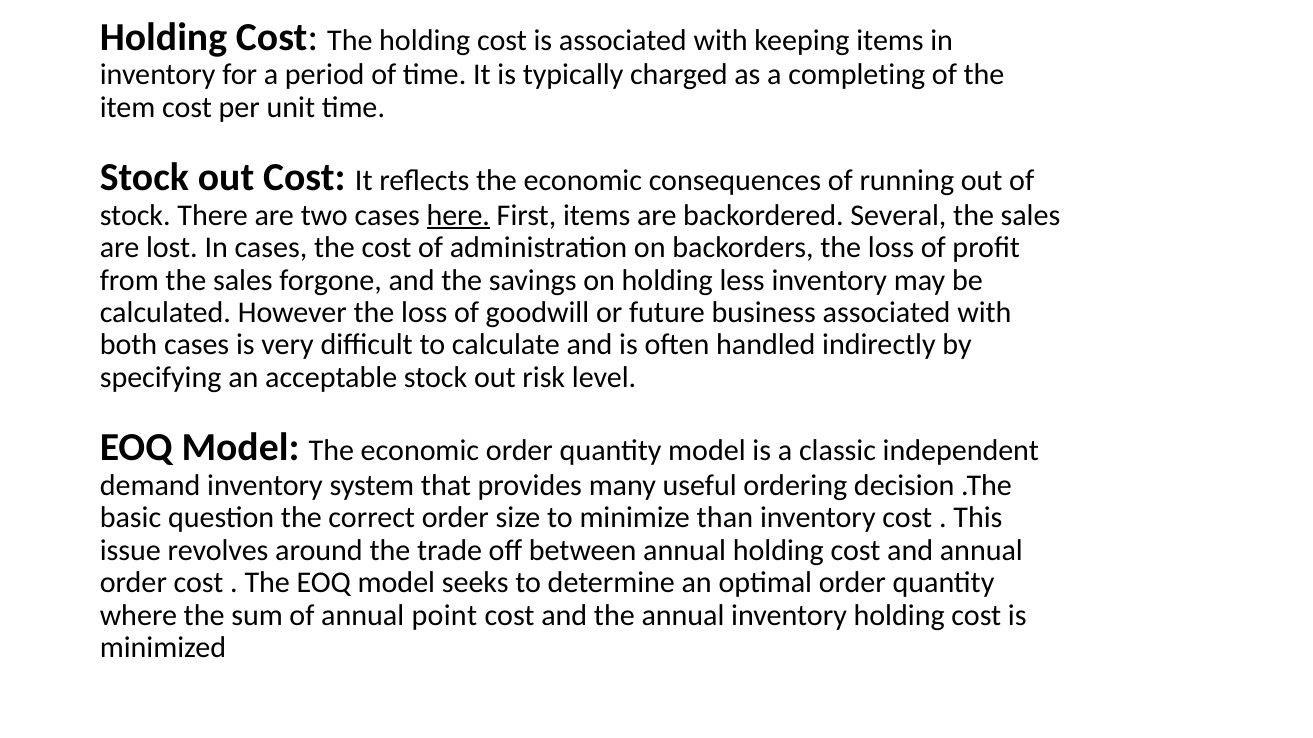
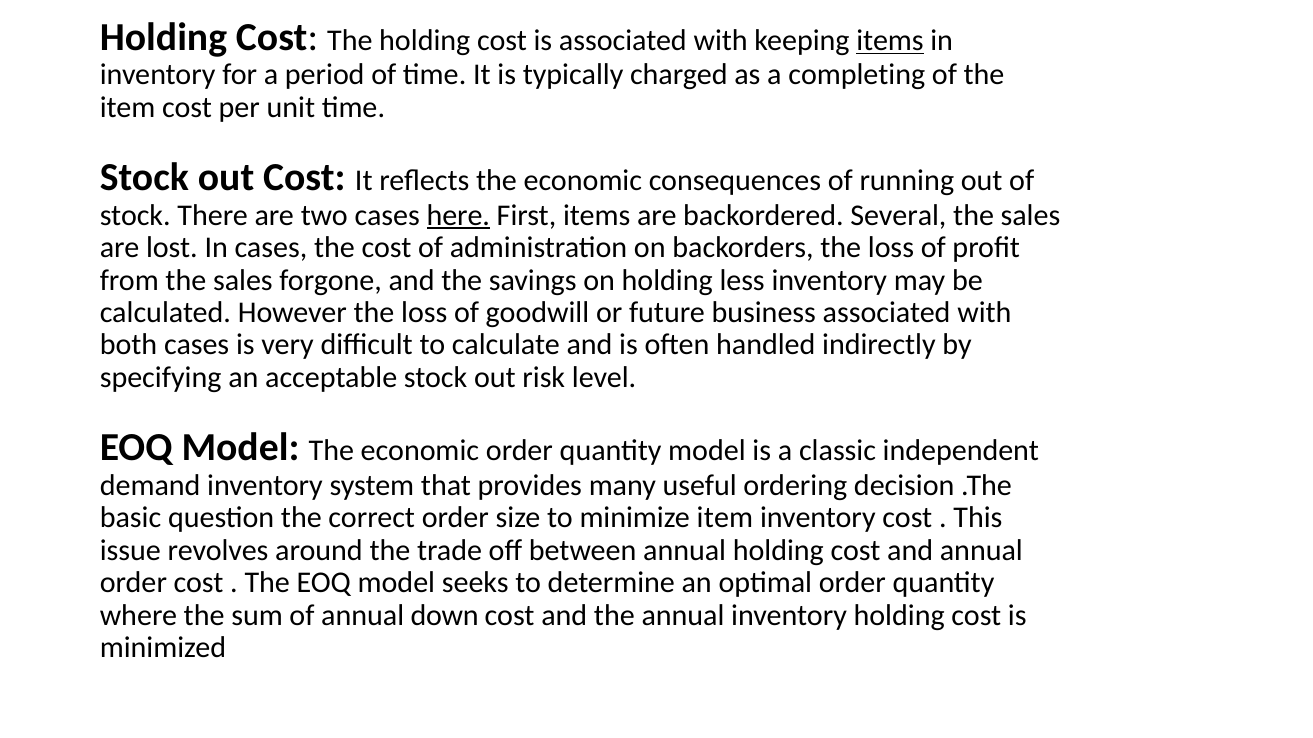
items at (890, 41) underline: none -> present
minimize than: than -> item
point: point -> down
